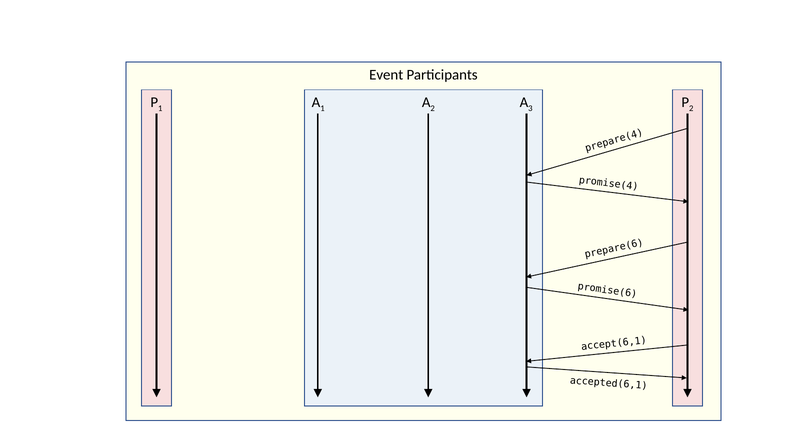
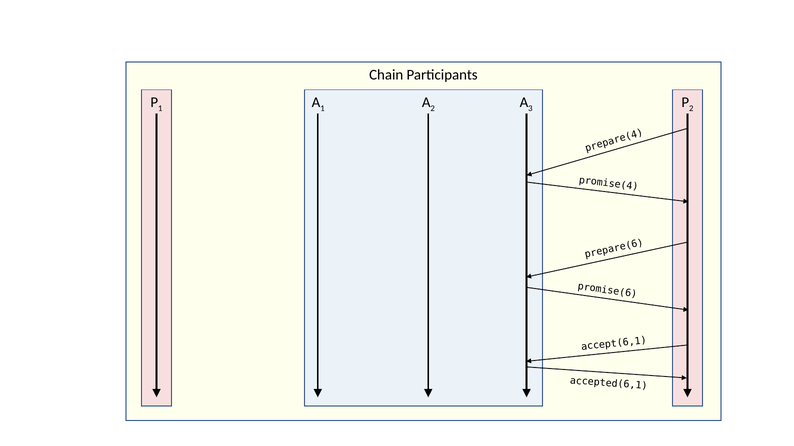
Event: Event -> Chain
